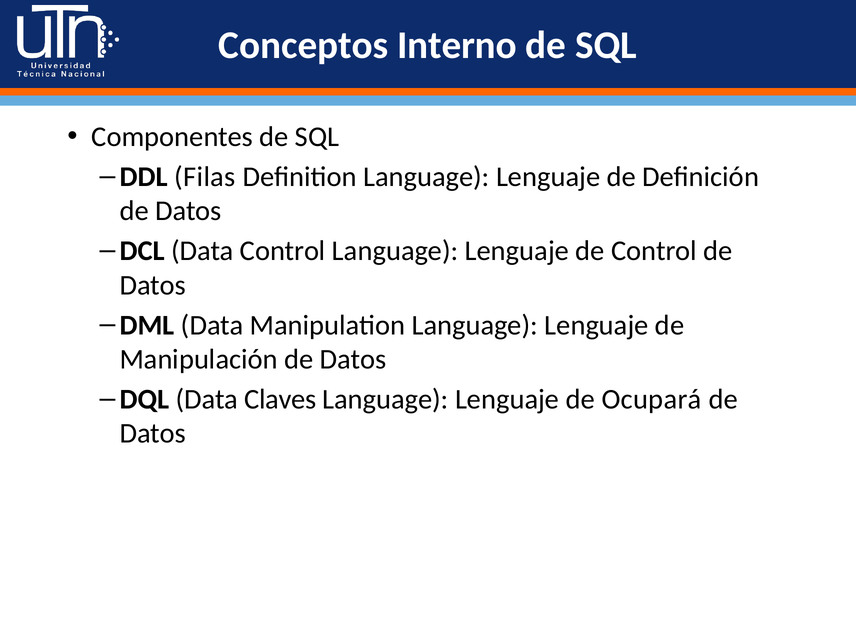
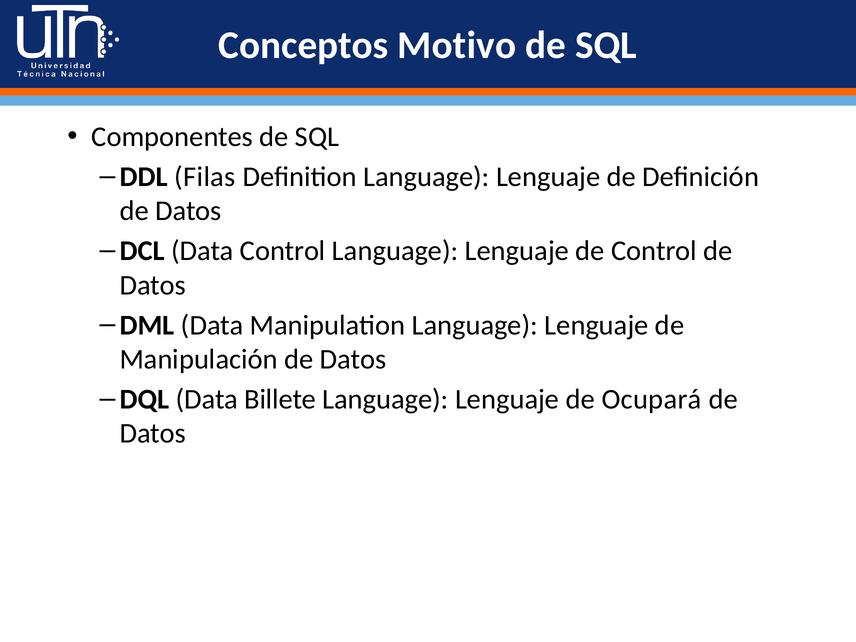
Interno: Interno -> Motivo
Claves: Claves -> Billete
